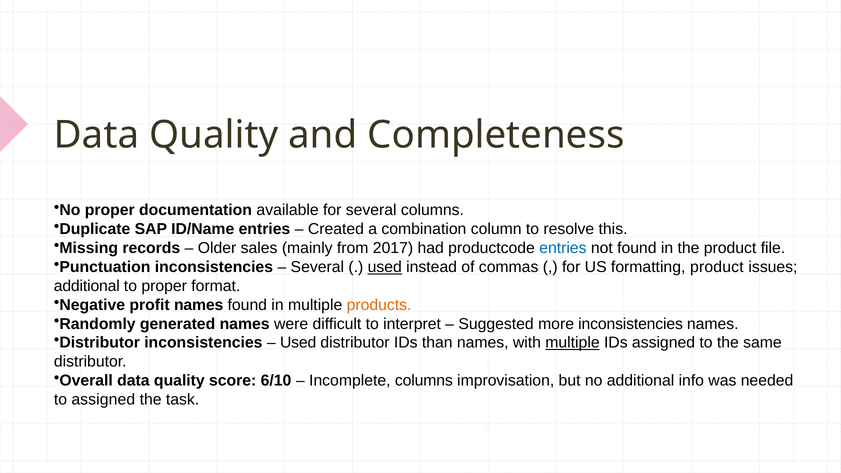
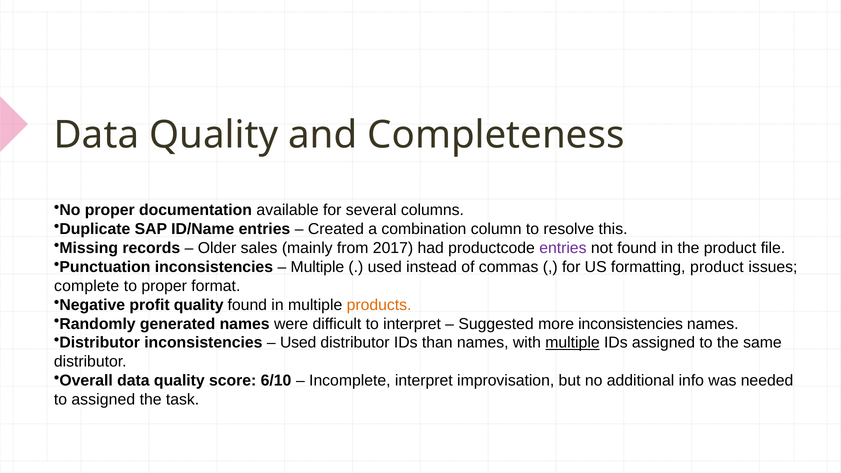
entries at (563, 248) colour: blue -> purple
Several at (317, 267): Several -> Multiple
used at (385, 267) underline: present -> none
additional at (87, 286): additional -> complete
profit names: names -> quality
Incomplete columns: columns -> interpret
